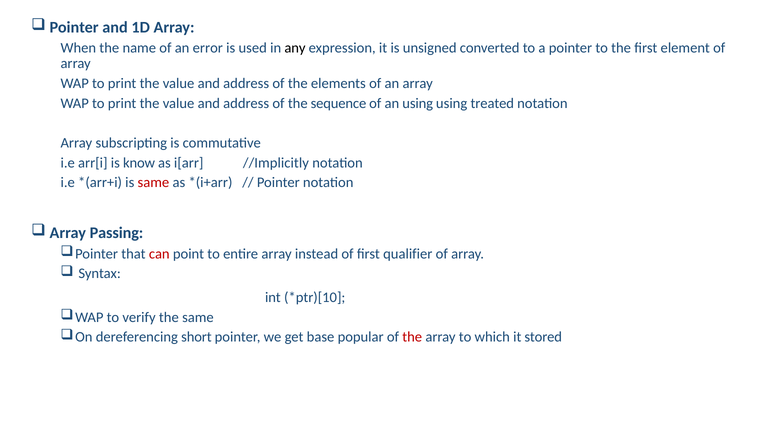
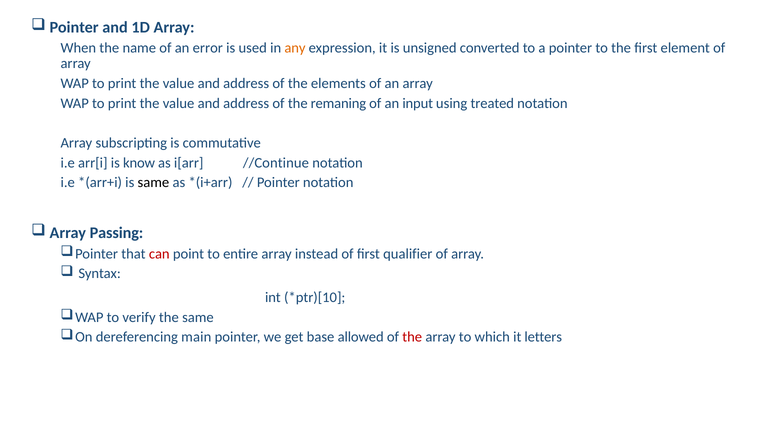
any colour: black -> orange
sequence: sequence -> remaning
an using: using -> input
//Implicitly: //Implicitly -> //Continue
same at (153, 183) colour: red -> black
short: short -> main
popular: popular -> allowed
stored: stored -> letters
